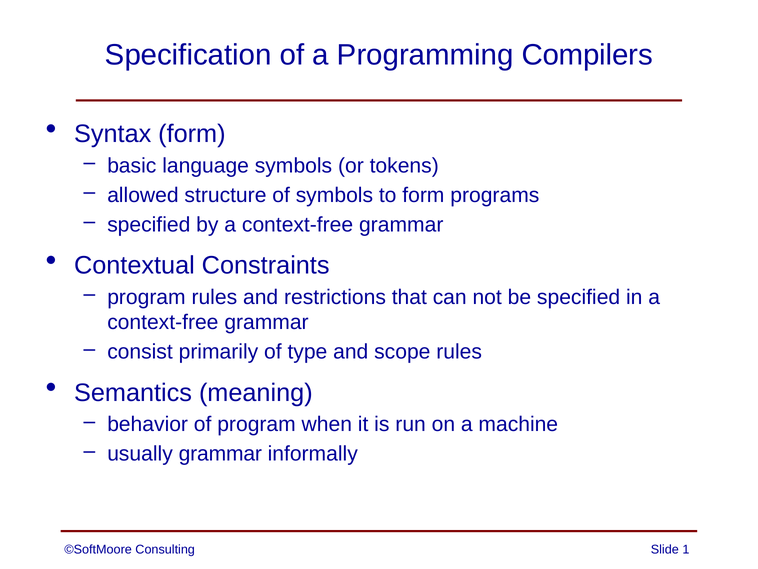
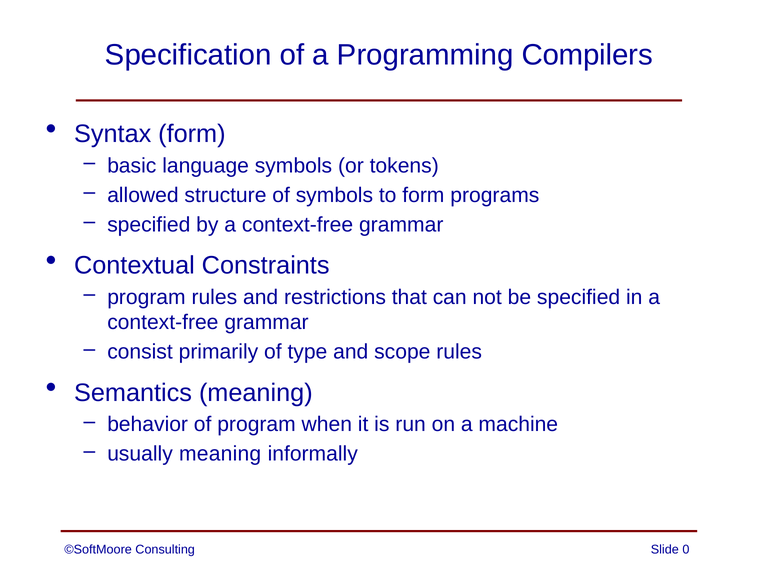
usually grammar: grammar -> meaning
1: 1 -> 0
